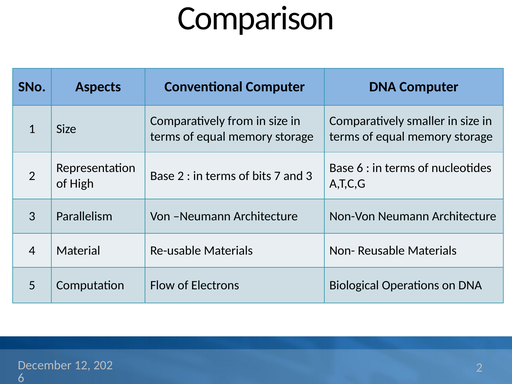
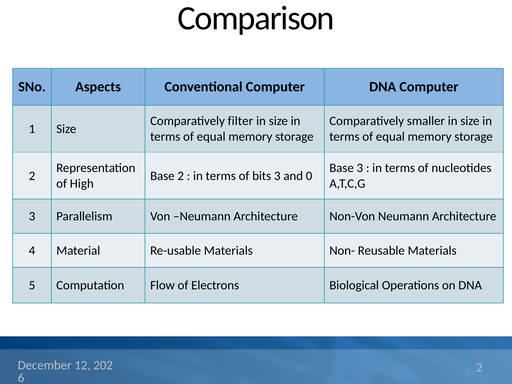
from: from -> filter
Base 6: 6 -> 3
bits 7: 7 -> 3
and 3: 3 -> 0
